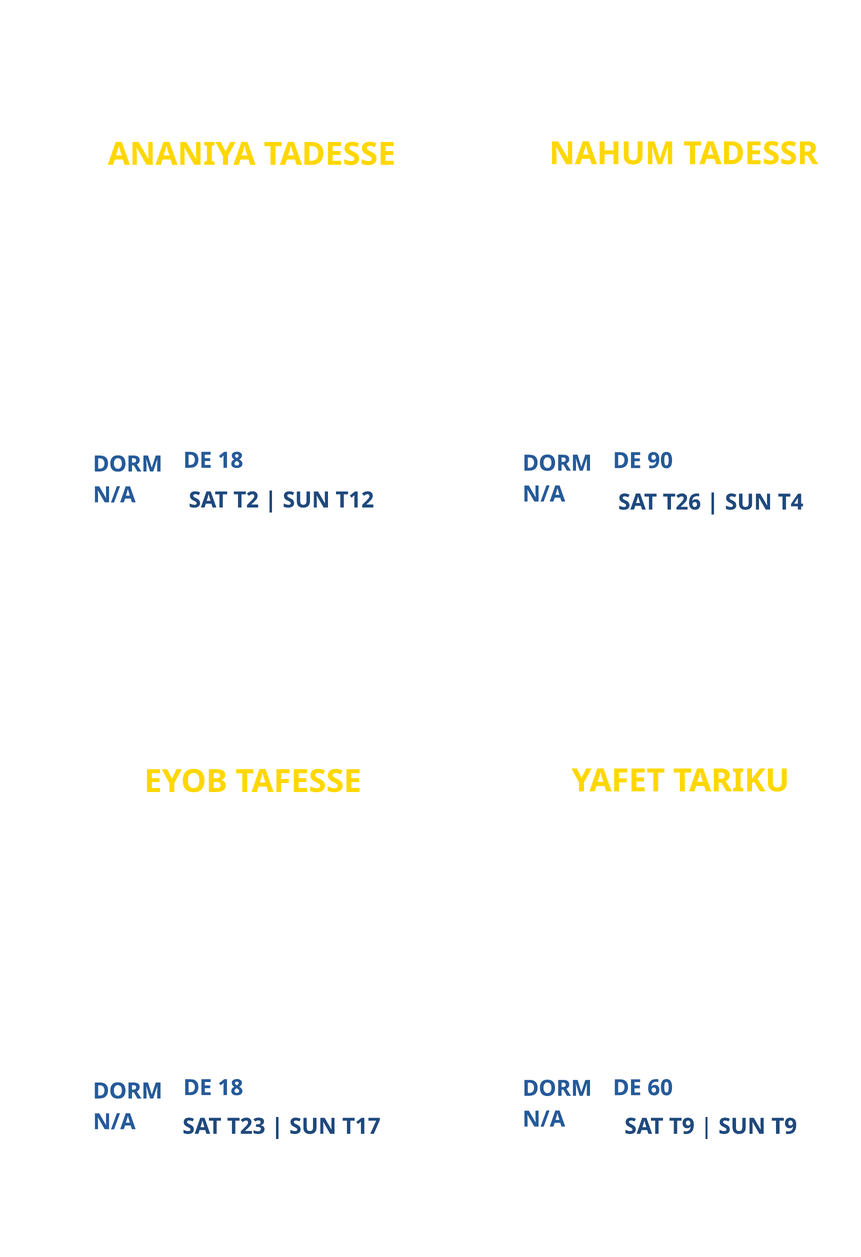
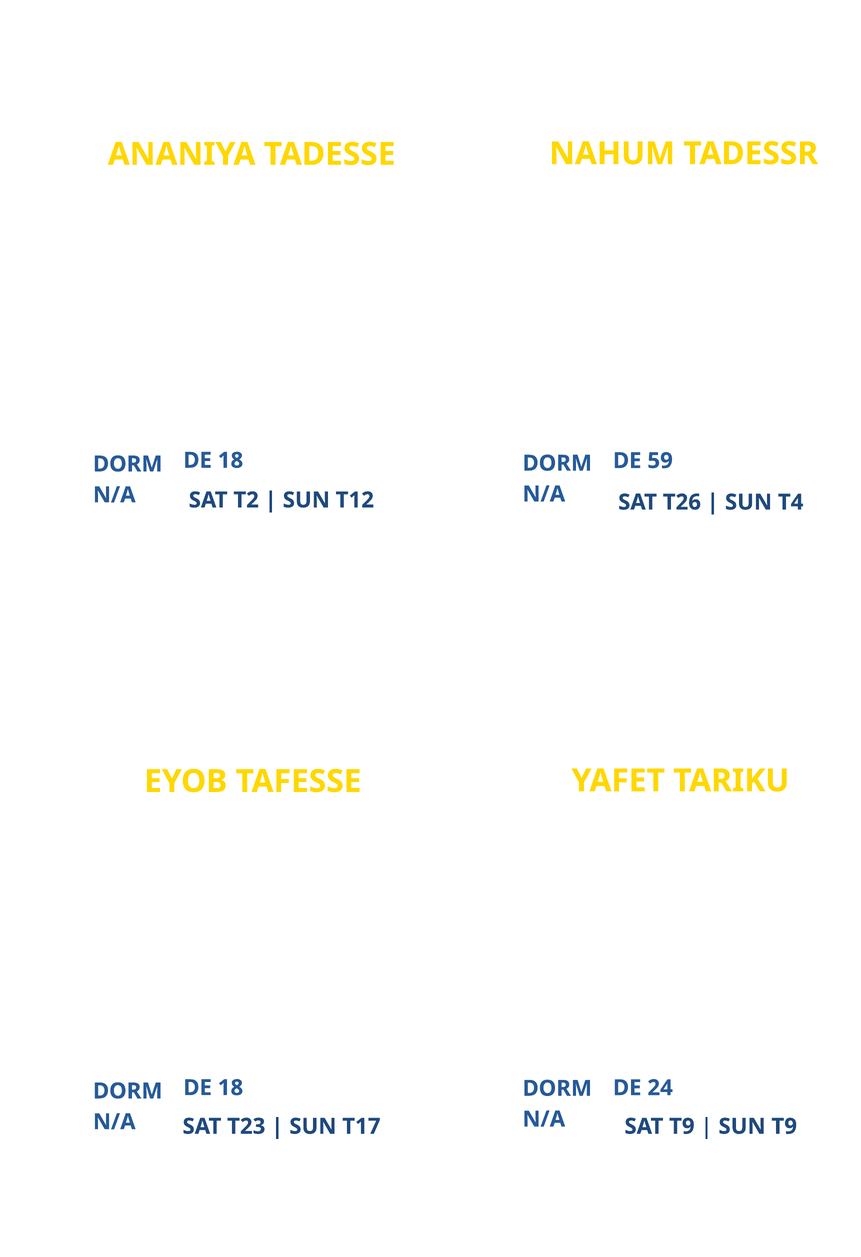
90: 90 -> 59
60: 60 -> 24
